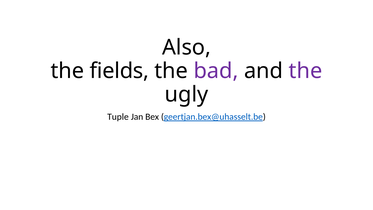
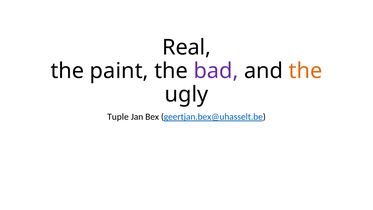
Also: Also -> Real
fields: fields -> paint
the at (306, 71) colour: purple -> orange
